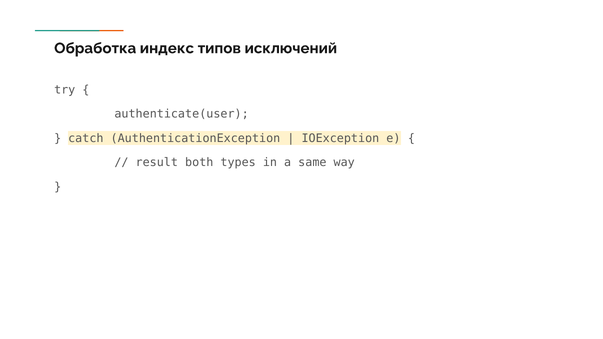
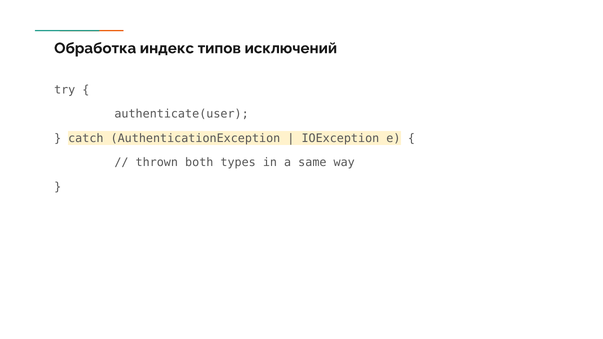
result: result -> thrown
